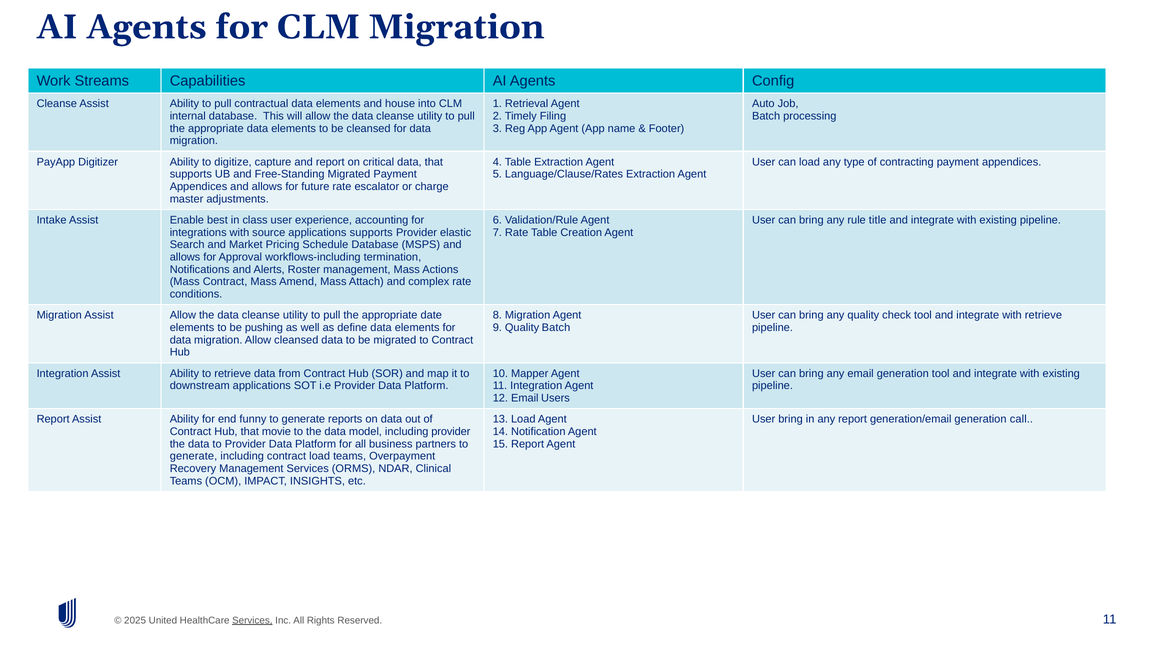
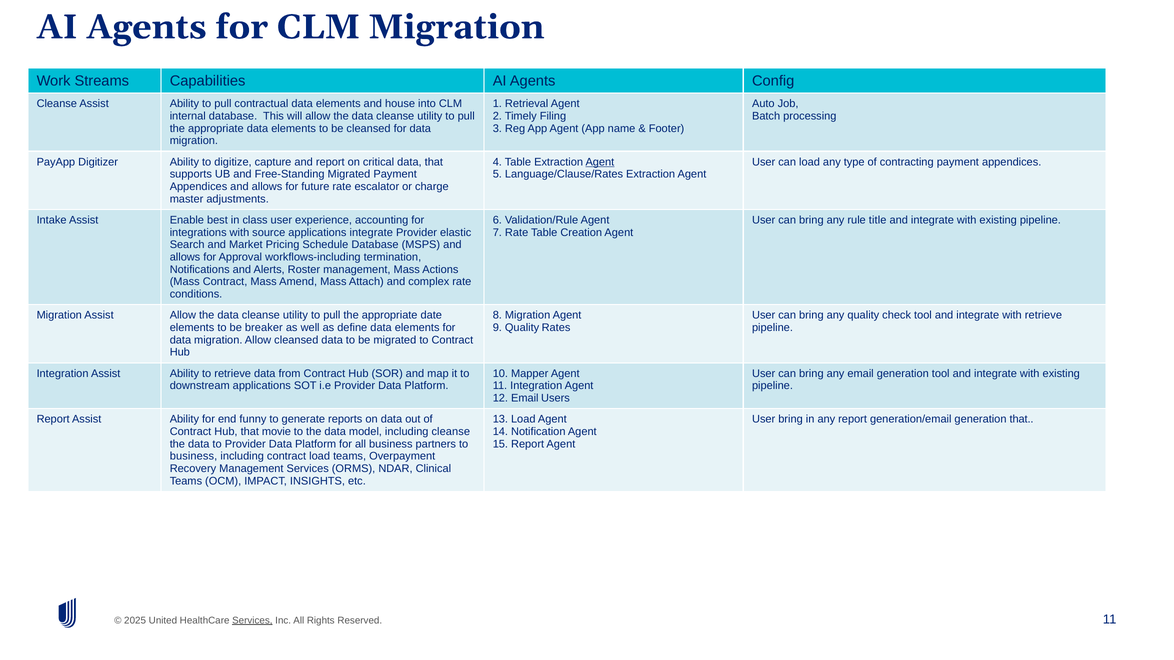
Agent at (600, 162) underline: none -> present
applications supports: supports -> integrate
pushing: pushing -> breaker
Quality Batch: Batch -> Rates
generation call: call -> that
including provider: provider -> cleanse
generate at (194, 457): generate -> business
